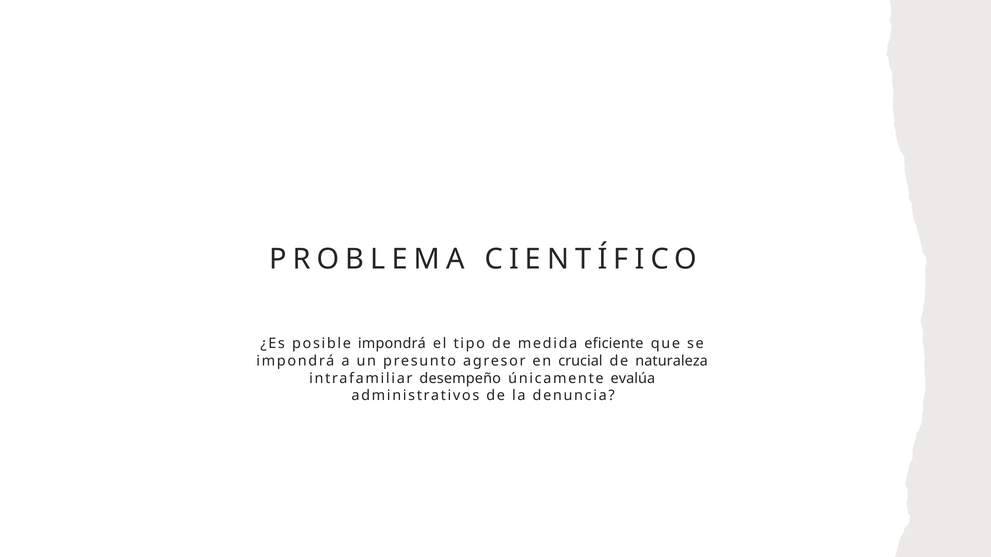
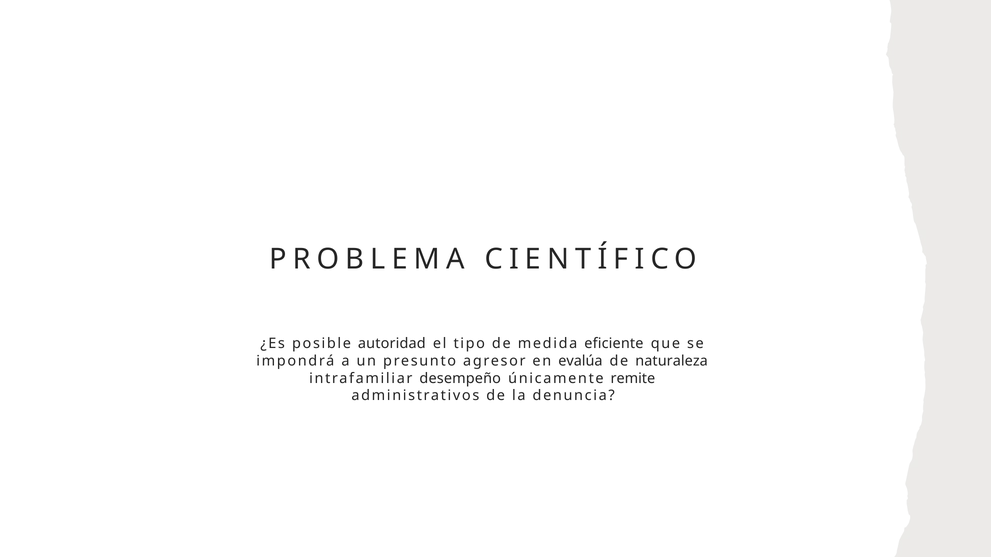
posible impondrá: impondrá -> autoridad
crucial: crucial -> evalúa
evalúa: evalúa -> remite
